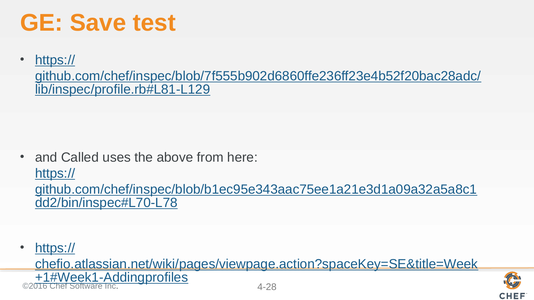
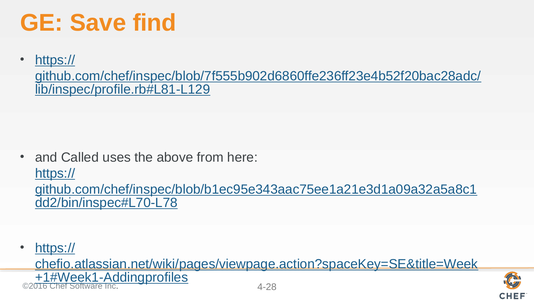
test: test -> find
